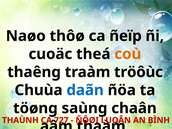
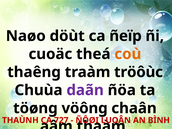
thôø: thôø -> döùt
daãn colour: blue -> purple
saùng: saùng -> vöông
